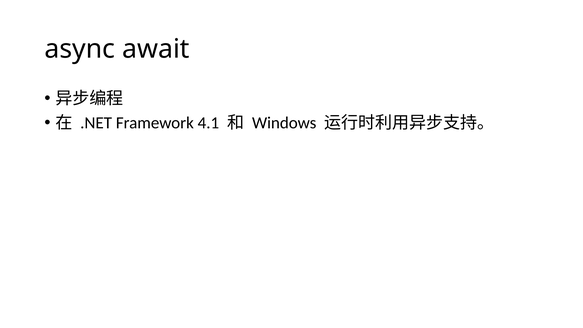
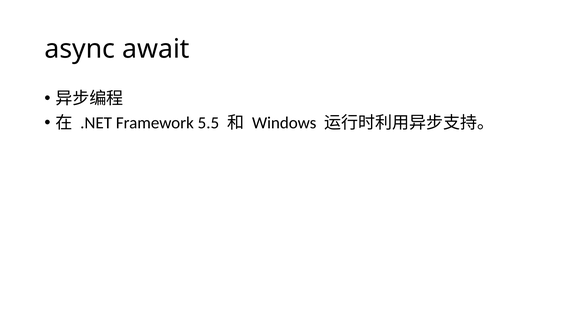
4.1: 4.1 -> 5.5
